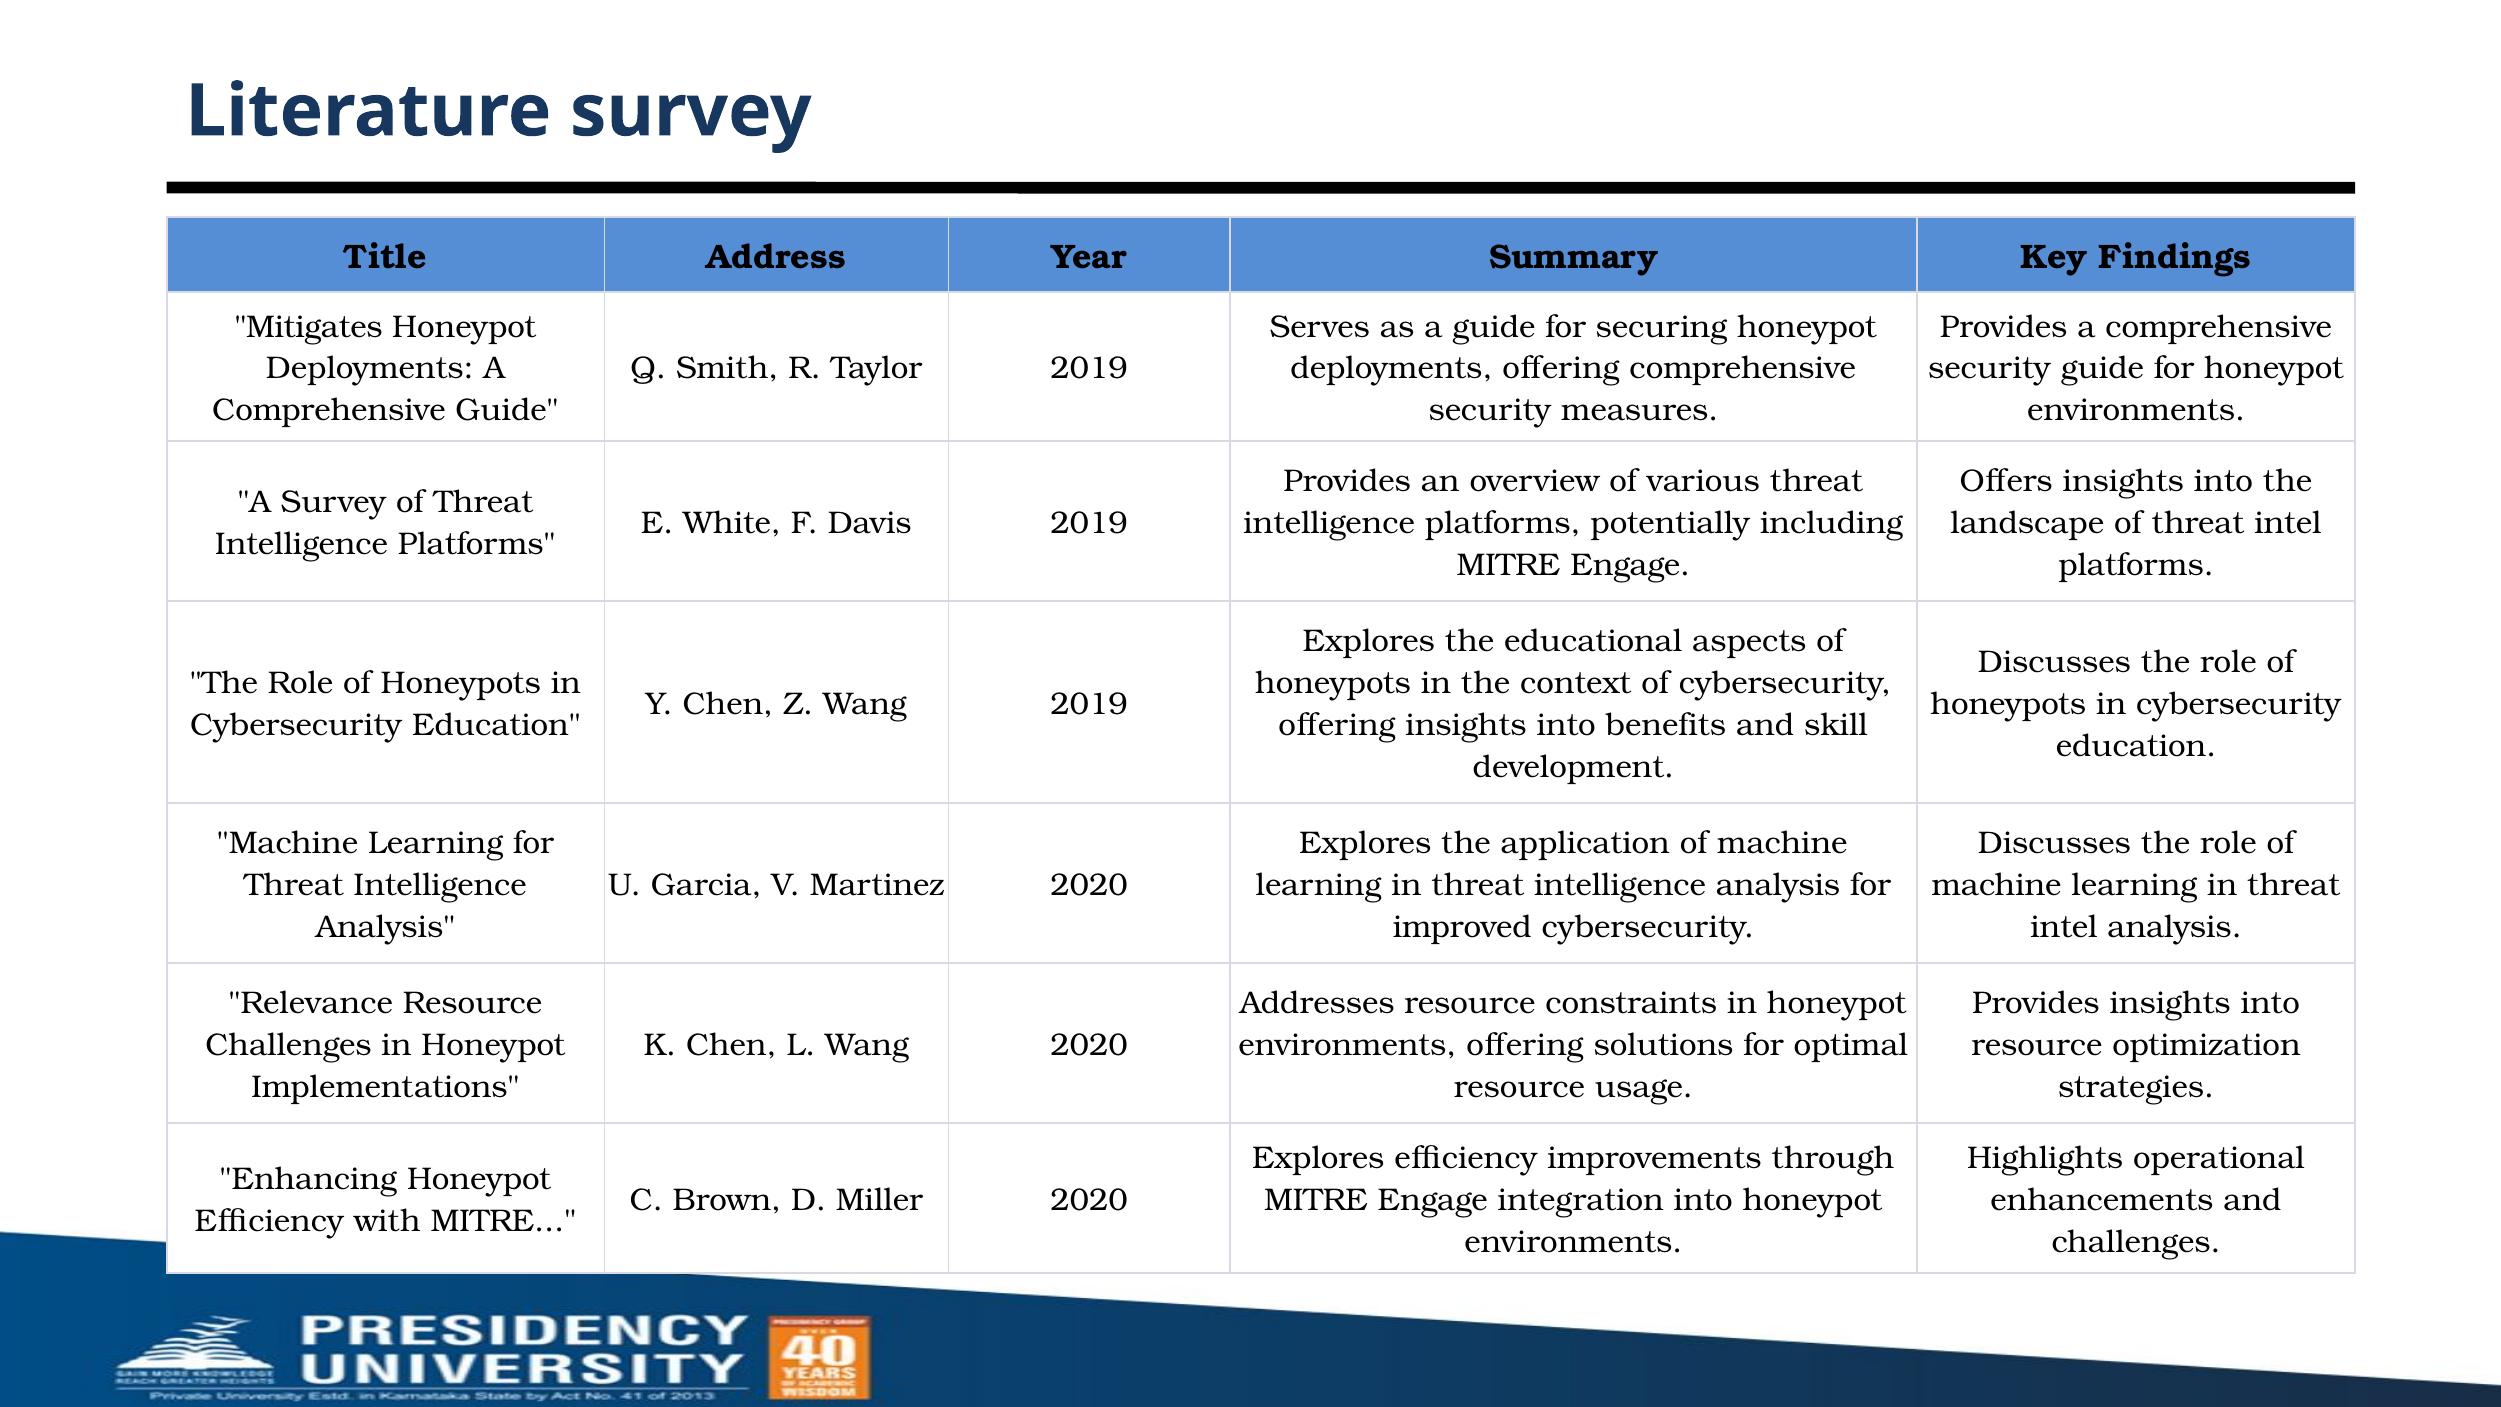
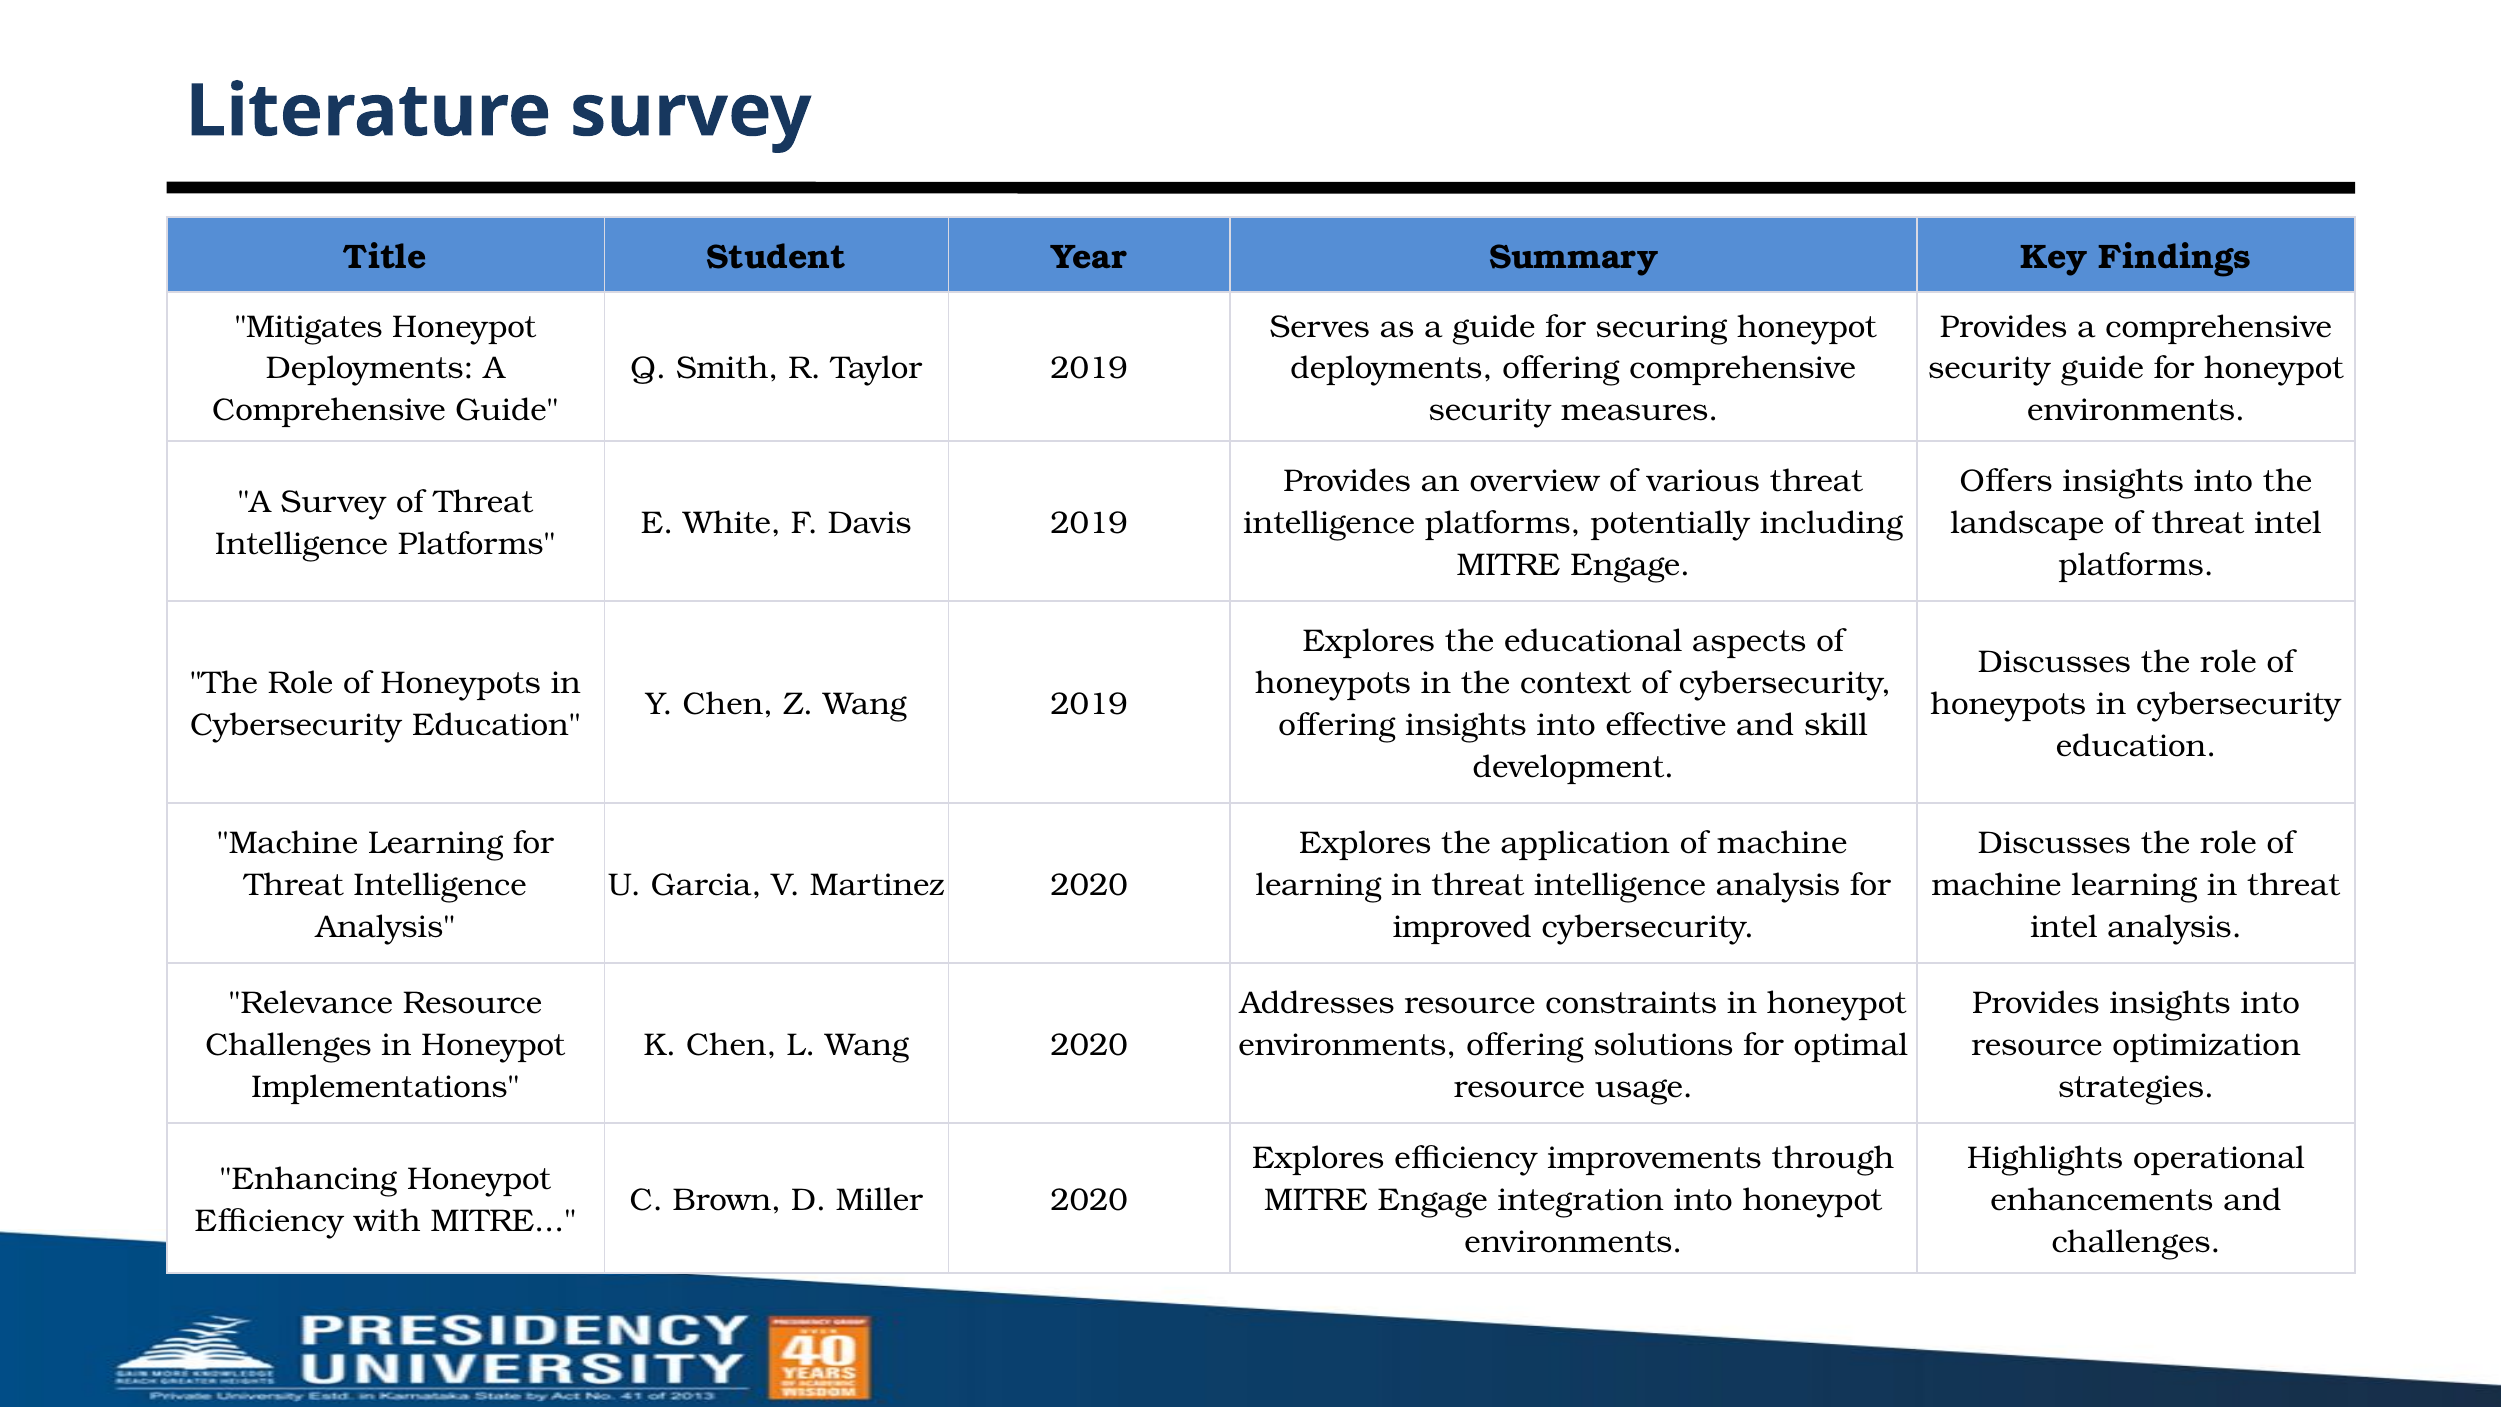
Address: Address -> Student
benefits: benefits -> effective
